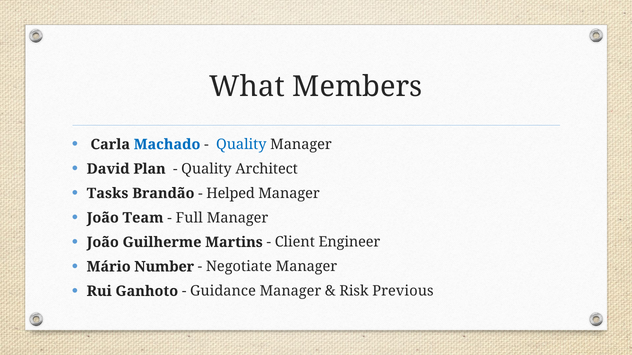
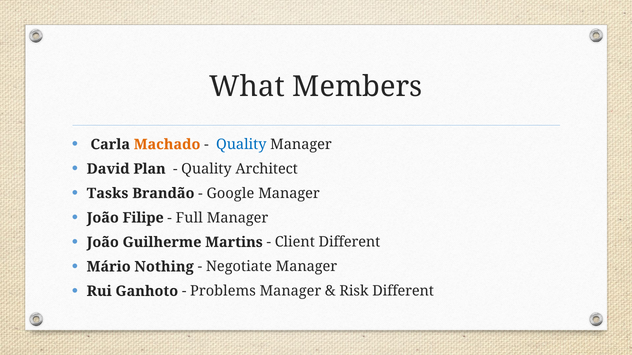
Machado colour: blue -> orange
Helped: Helped -> Google
Team: Team -> Filipe
Client Engineer: Engineer -> Different
Number: Number -> Nothing
Guidance: Guidance -> Problems
Risk Previous: Previous -> Different
